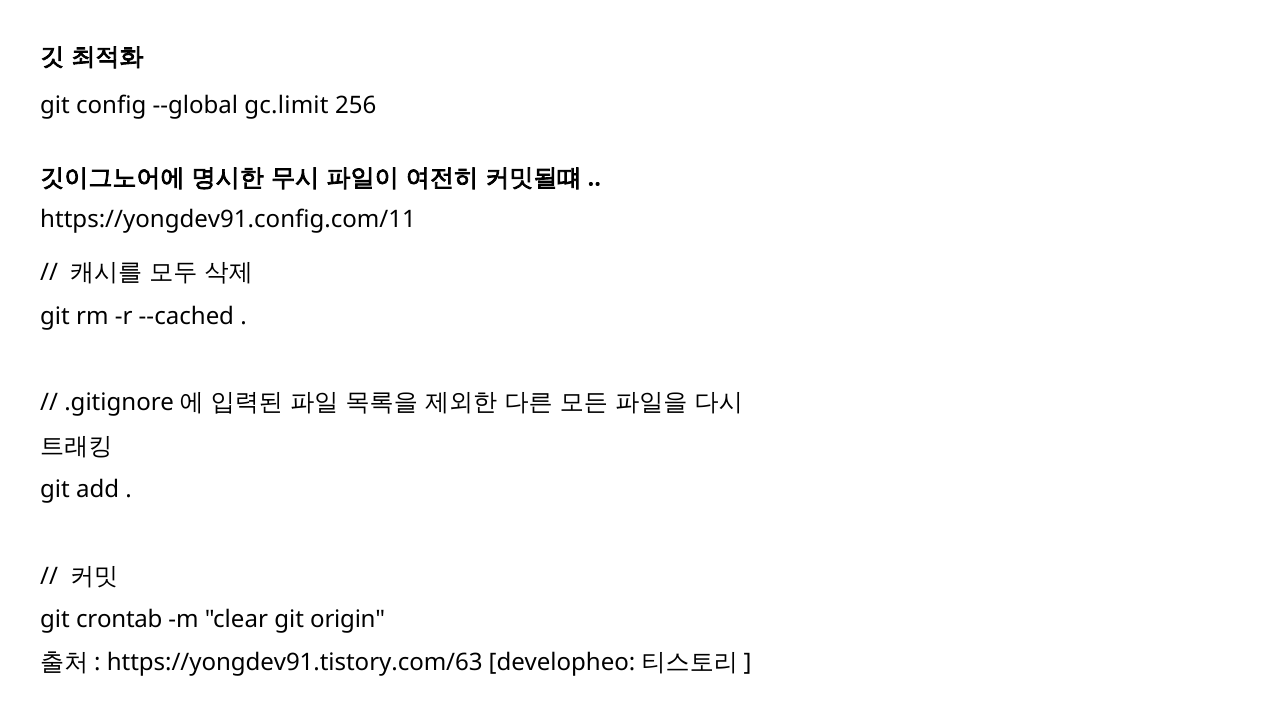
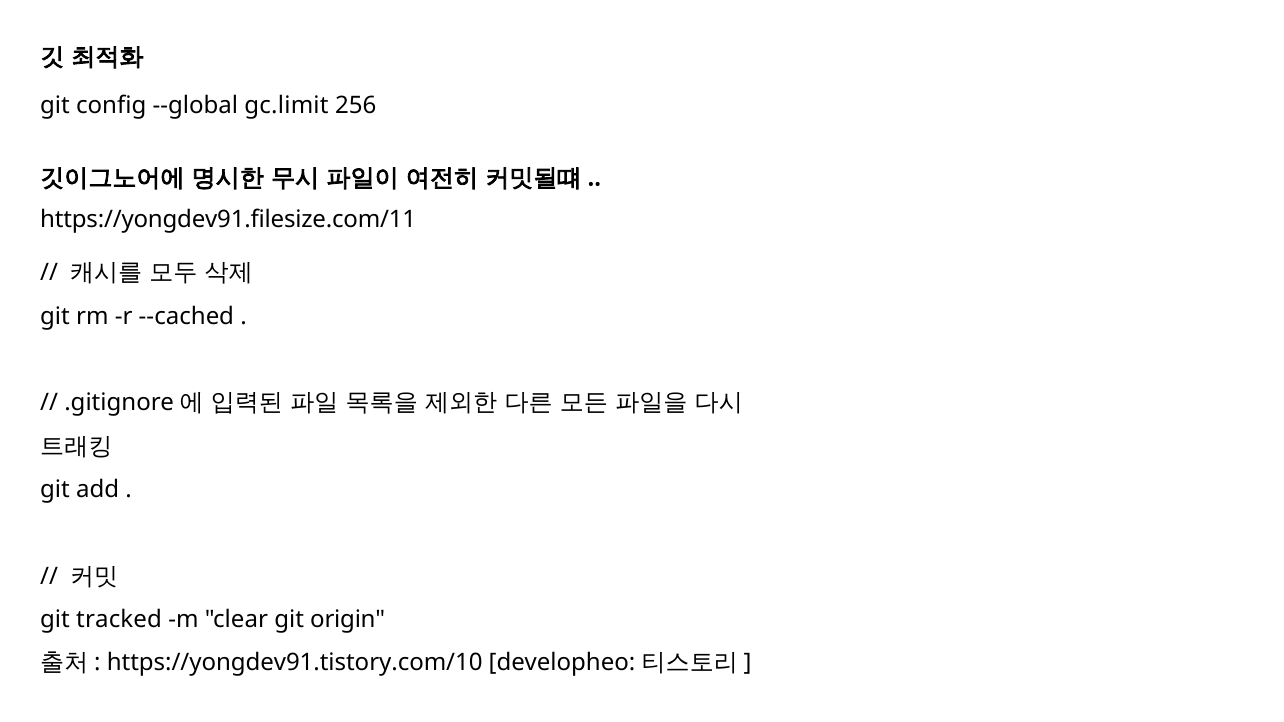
https://yongdev91.config.com/11: https://yongdev91.config.com/11 -> https://yongdev91.filesize.com/11
crontab: crontab -> tracked
https://yongdev91.tistory.com/63: https://yongdev91.tistory.com/63 -> https://yongdev91.tistory.com/10
